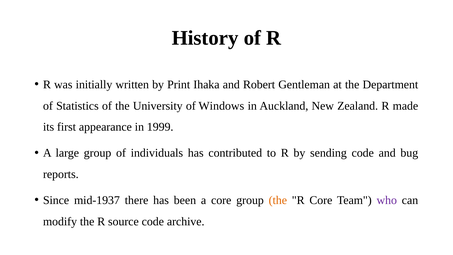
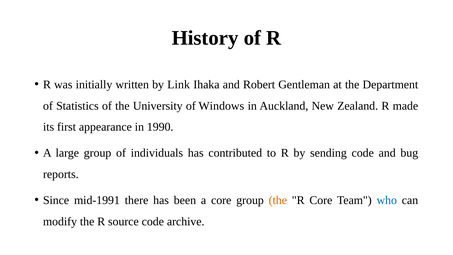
Print: Print -> Link
1999: 1999 -> 1990
mid-1937: mid-1937 -> mid-1991
who colour: purple -> blue
